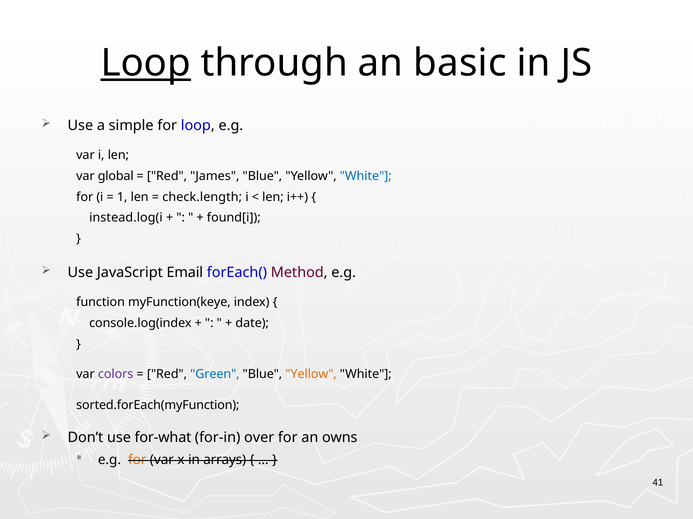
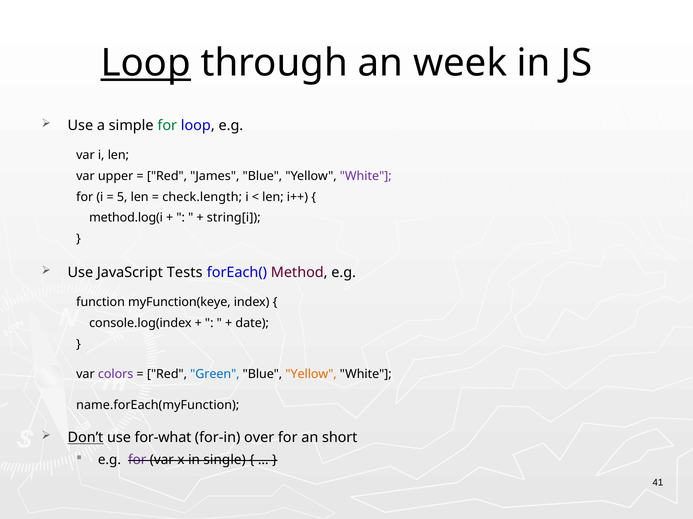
basic: basic -> week
for at (167, 126) colour: black -> green
global: global -> upper
White at (366, 176) colour: blue -> purple
1: 1 -> 5
instead.log(i: instead.log(i -> method.log(i
found[i: found[i -> string[i
Email: Email -> Tests
sorted.forEach(myFunction: sorted.forEach(myFunction -> name.forEach(myFunction
Don’t underline: none -> present
owns: owns -> short
for at (137, 461) colour: orange -> purple
arrays: arrays -> single
